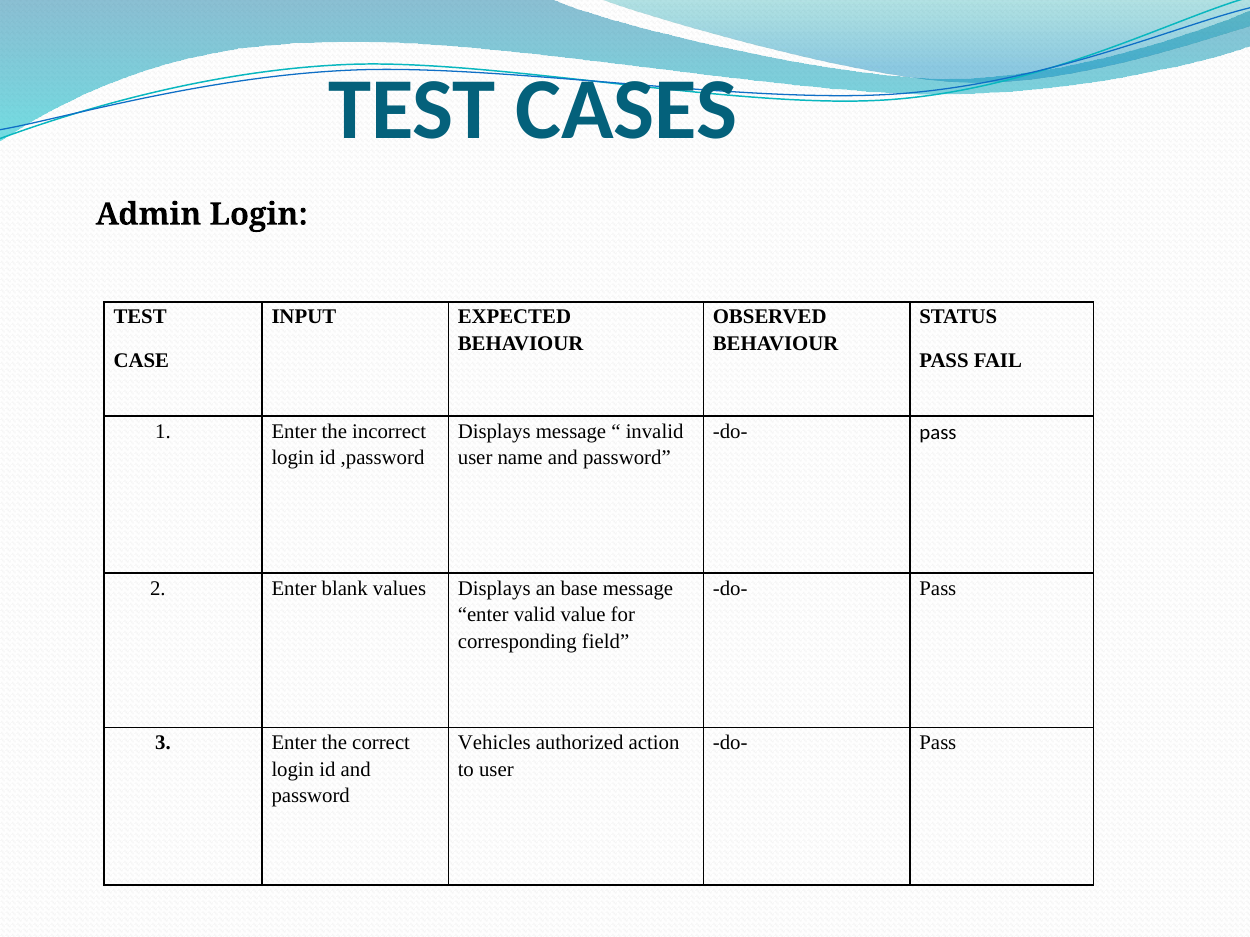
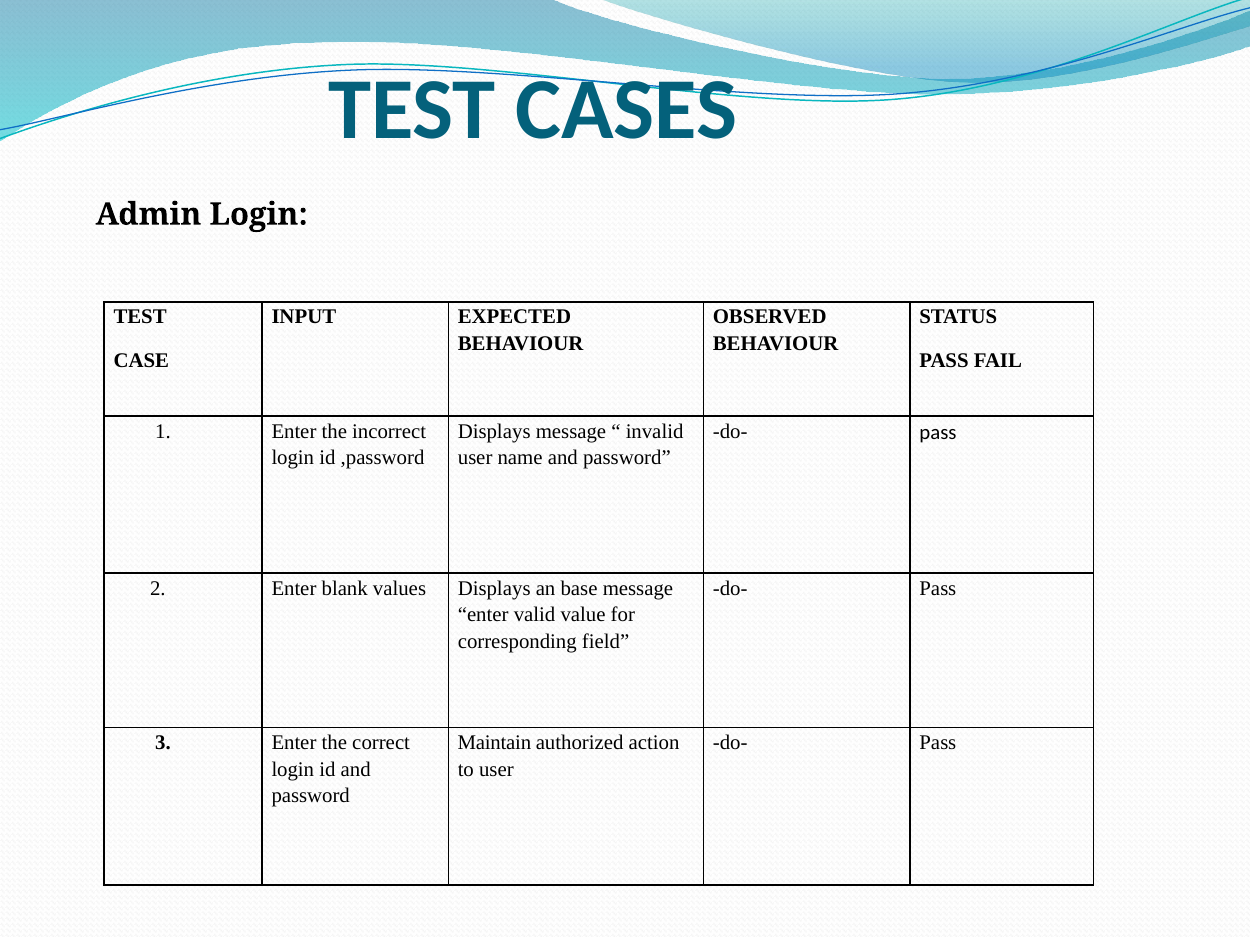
Vehicles: Vehicles -> Maintain
